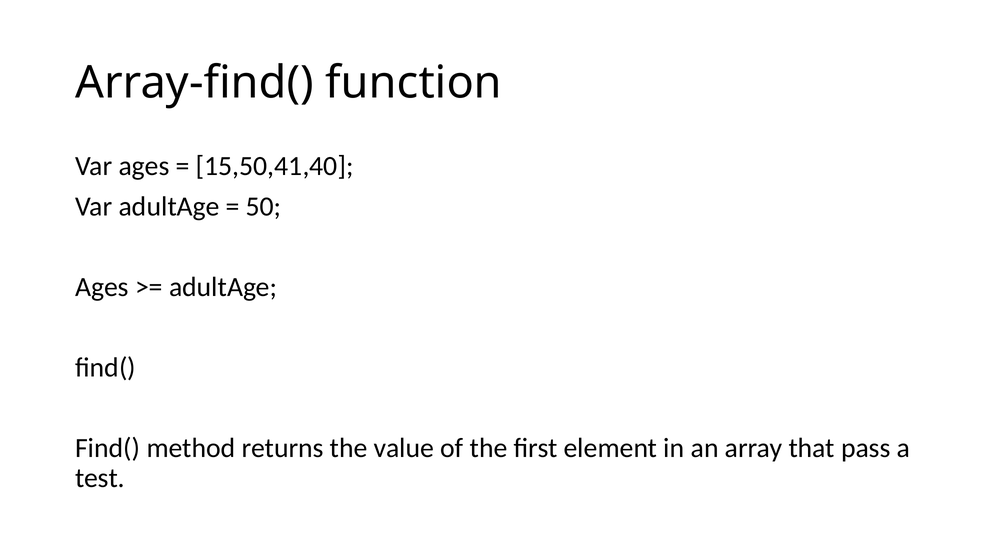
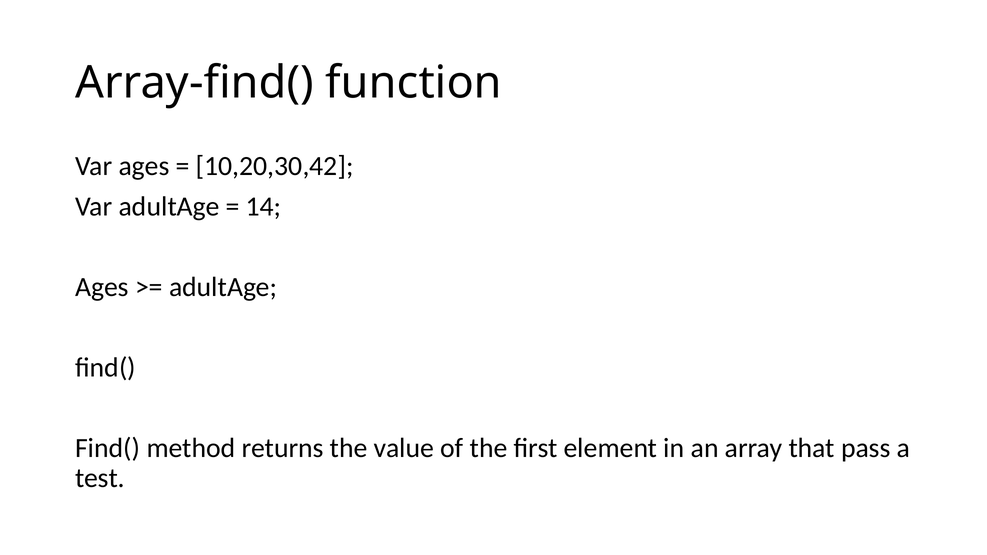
15,50,41,40: 15,50,41,40 -> 10,20,30,42
50: 50 -> 14
